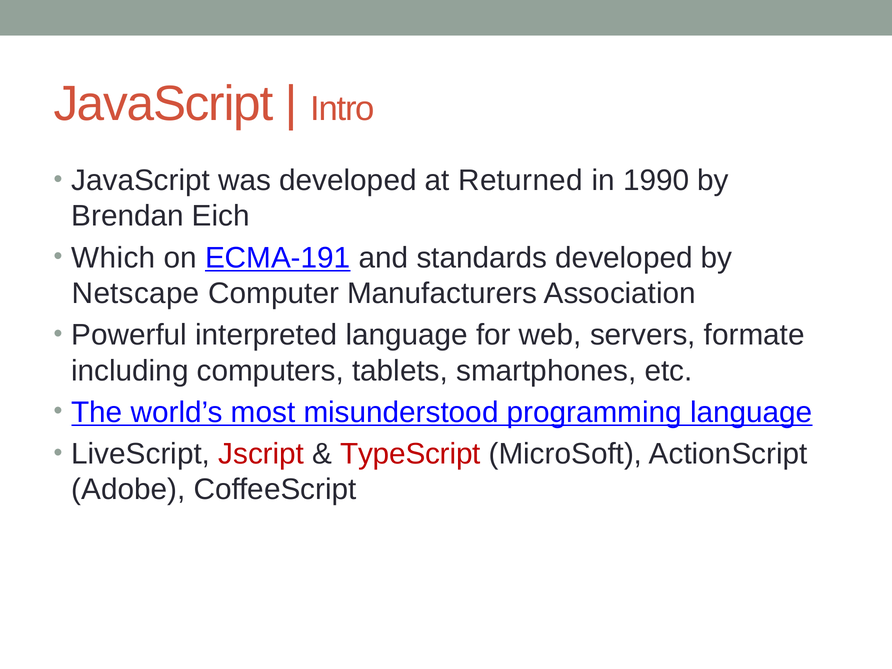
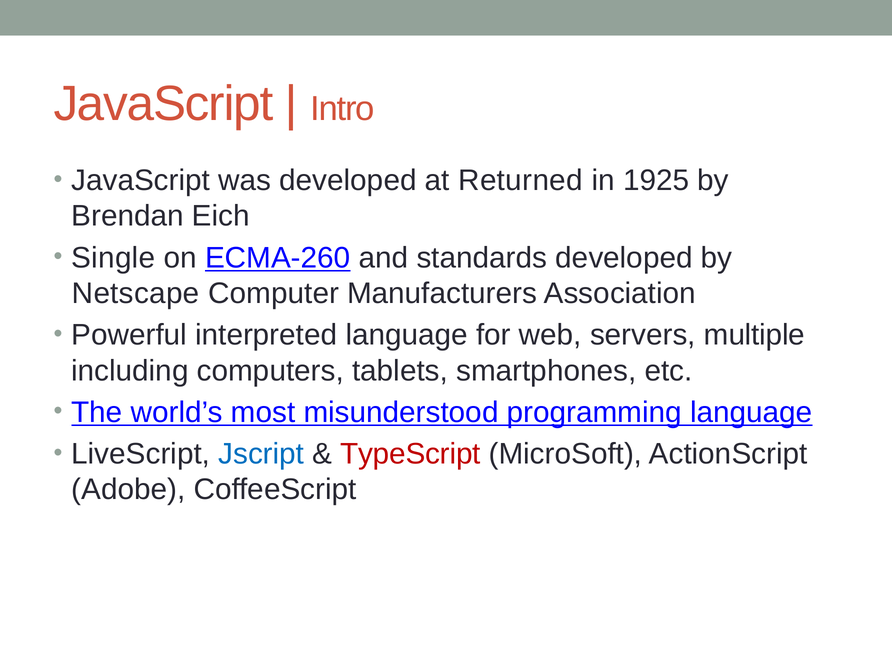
1990: 1990 -> 1925
Which: Which -> Single
ECMA-191: ECMA-191 -> ECMA-260
formate: formate -> multiple
Jscript colour: red -> blue
